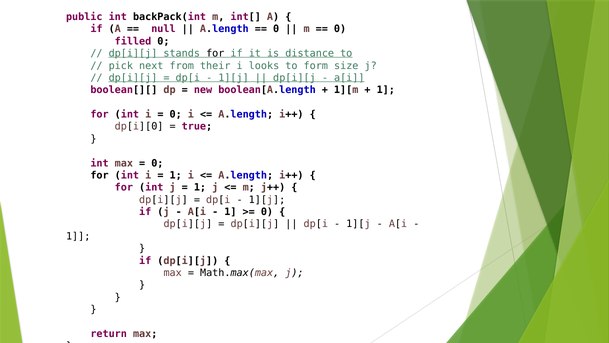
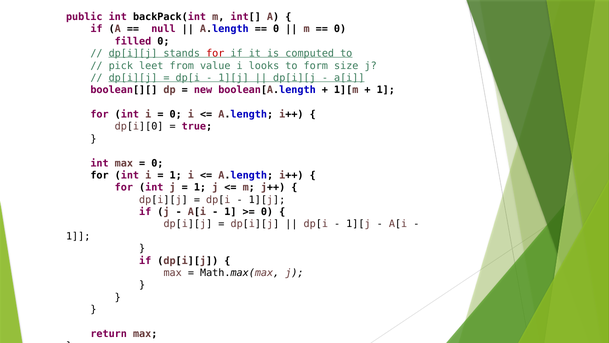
for at (215, 53) colour: black -> red
distance: distance -> computed
next: next -> leet
their: their -> value
